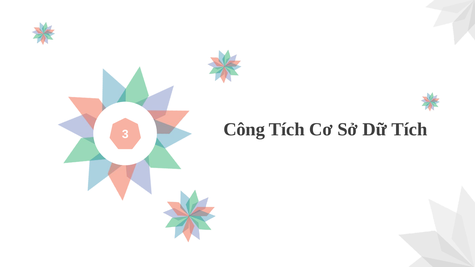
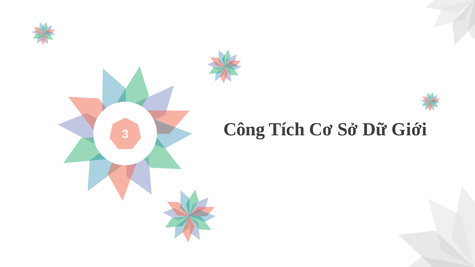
Dữ Tích: Tích -> Giới
